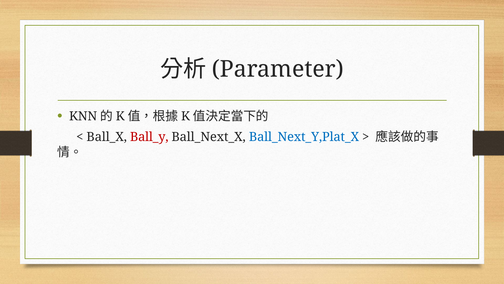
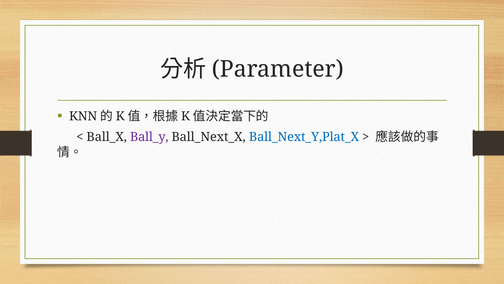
Ball_y colour: red -> purple
